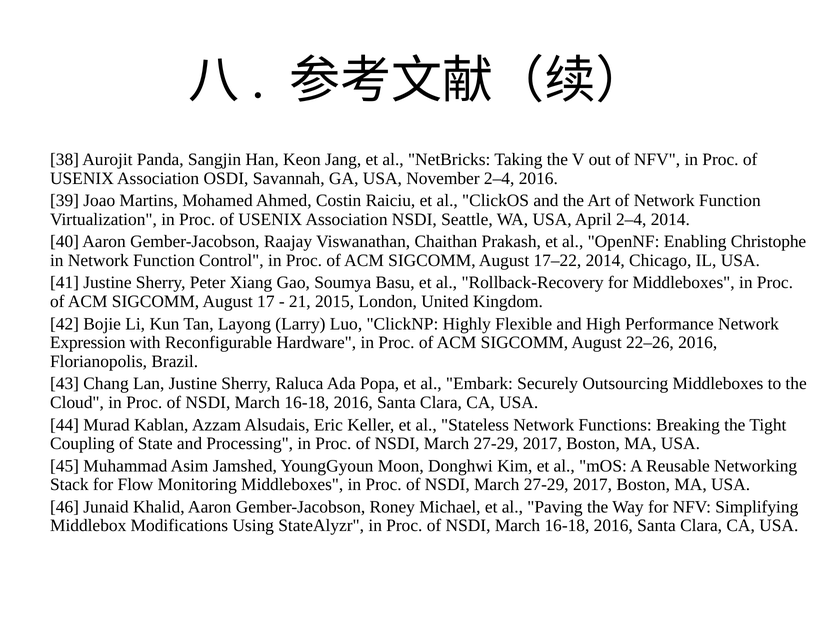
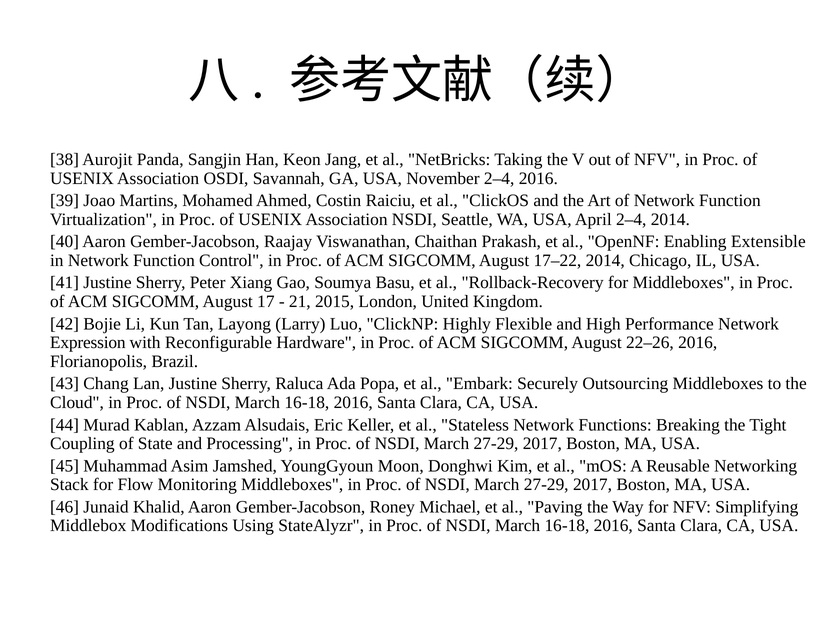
Christophe: Christophe -> Extensible
